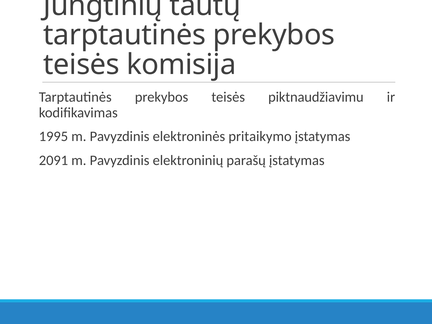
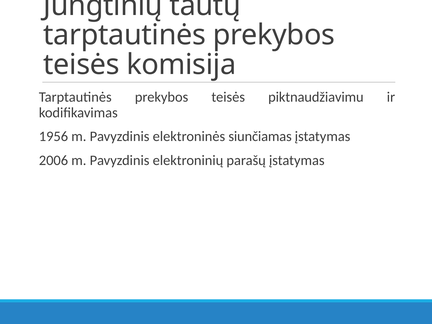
1995: 1995 -> 1956
pritaikymo: pritaikymo -> siunčiamas
2091: 2091 -> 2006
